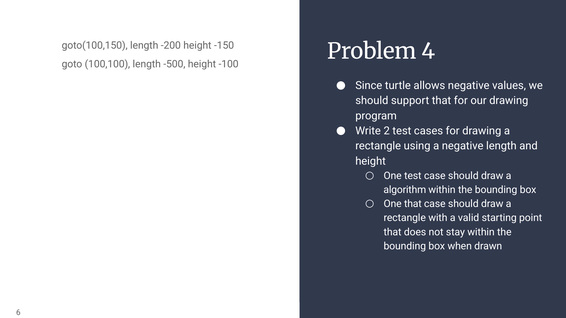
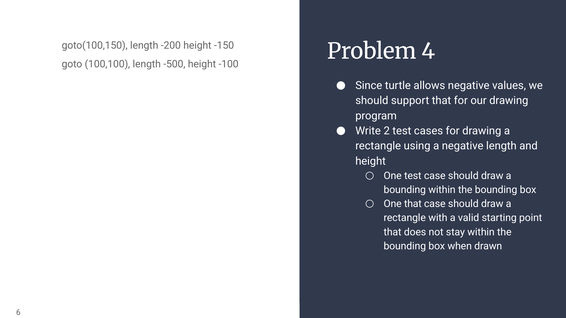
algorithm at (405, 190): algorithm -> bounding
